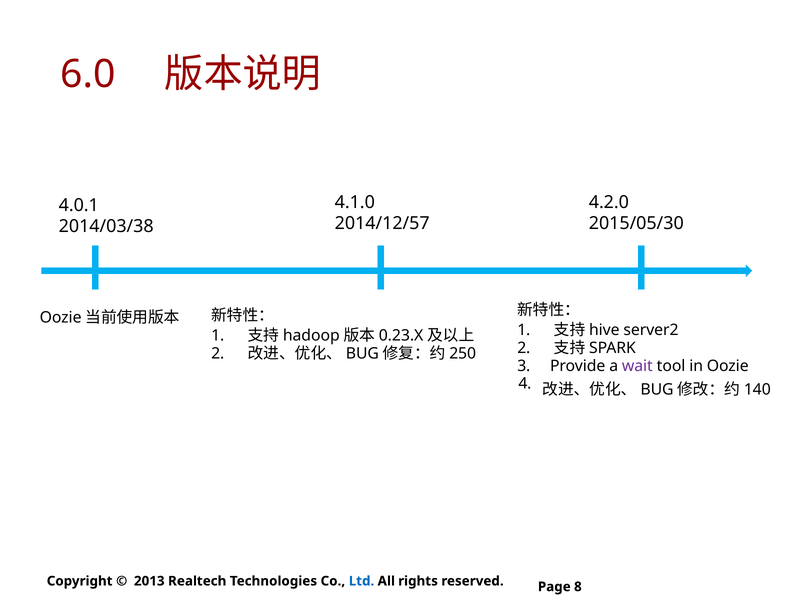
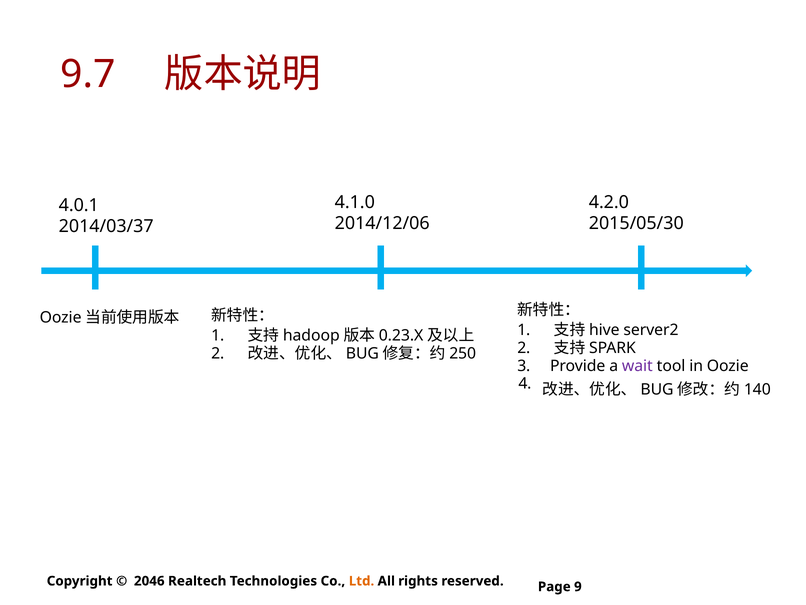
6.0: 6.0 -> 9.7
2014/12/57: 2014/12/57 -> 2014/12/06
2014/03/38: 2014/03/38 -> 2014/03/37
2013: 2013 -> 2046
Ltd colour: blue -> orange
8: 8 -> 9
